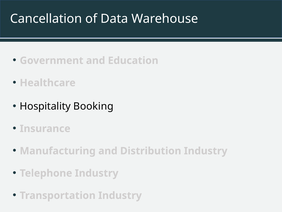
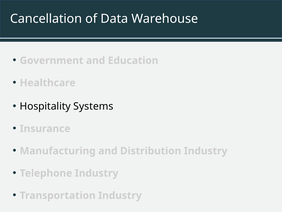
Booking: Booking -> Systems
